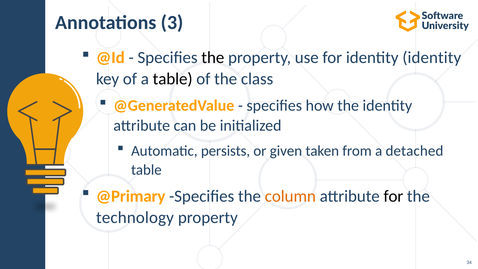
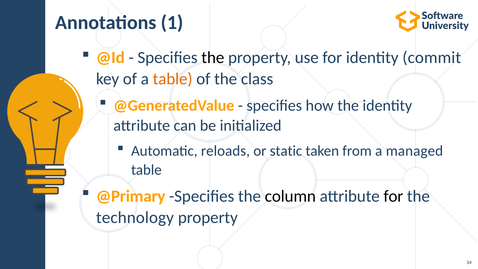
3: 3 -> 1
identity identity: identity -> commit
table at (173, 79) colour: black -> orange
persists: persists -> reloads
given: given -> static
detached: detached -> managed
column colour: orange -> black
